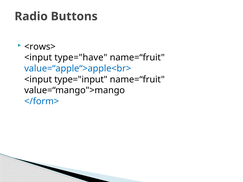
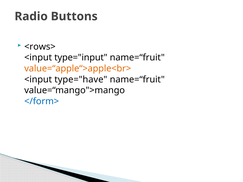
type="have: type="have -> type="input
value=“apple“>apple<br> colour: blue -> orange
type="input: type="input -> type="have
